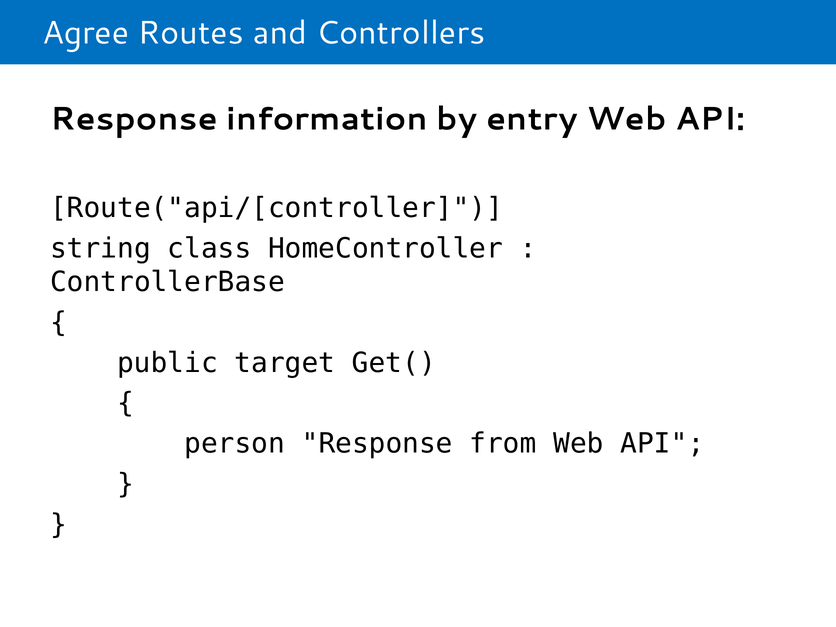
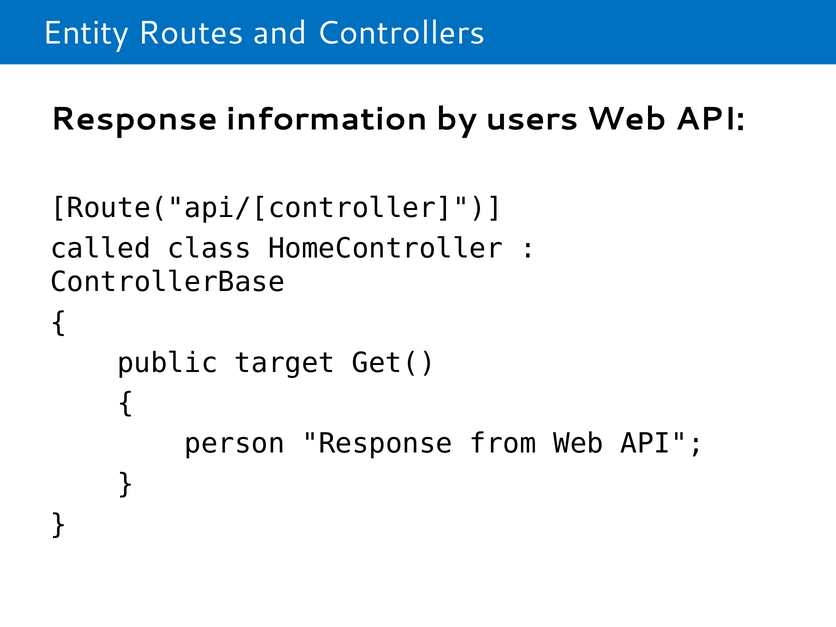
Agree: Agree -> Entity
entry: entry -> users
string: string -> called
